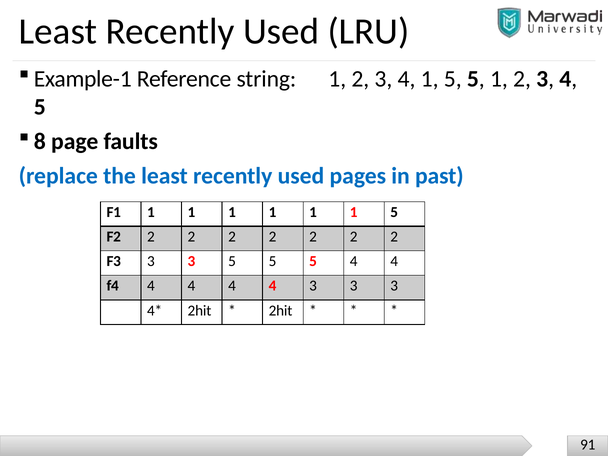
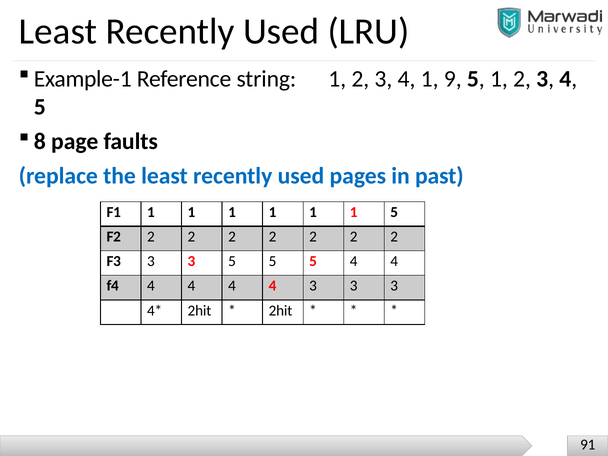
4 1 5: 5 -> 9
